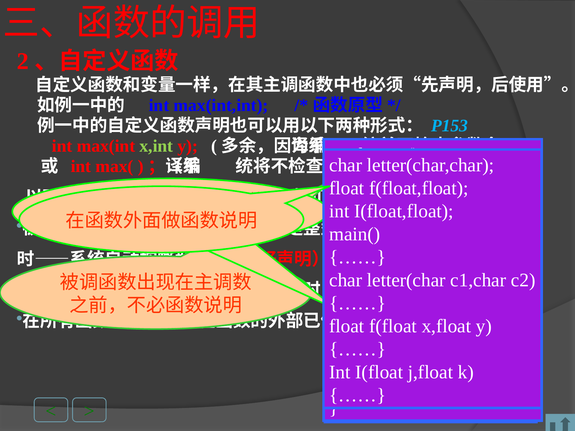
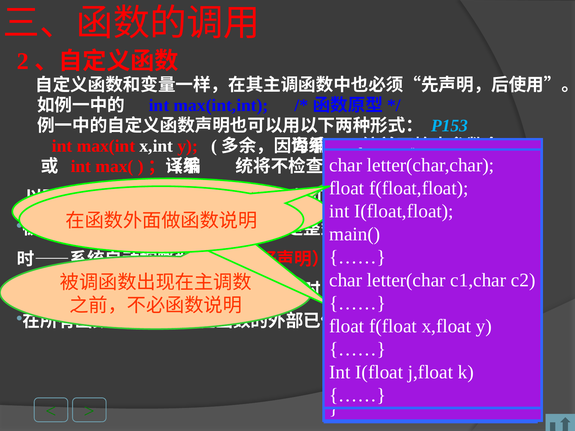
x,int colour: light green -> white
